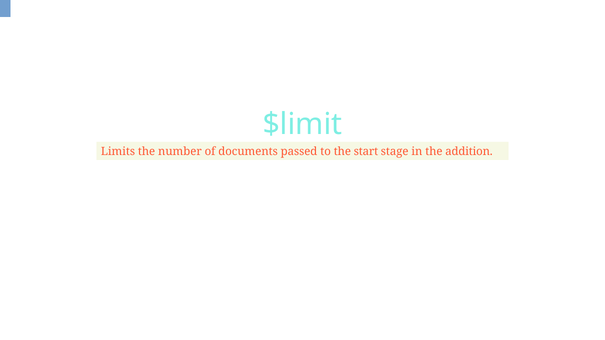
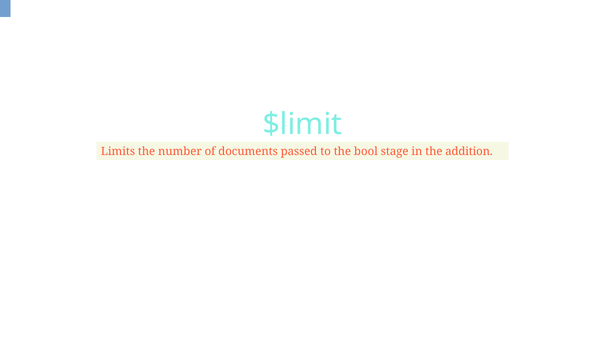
start: start -> bool
